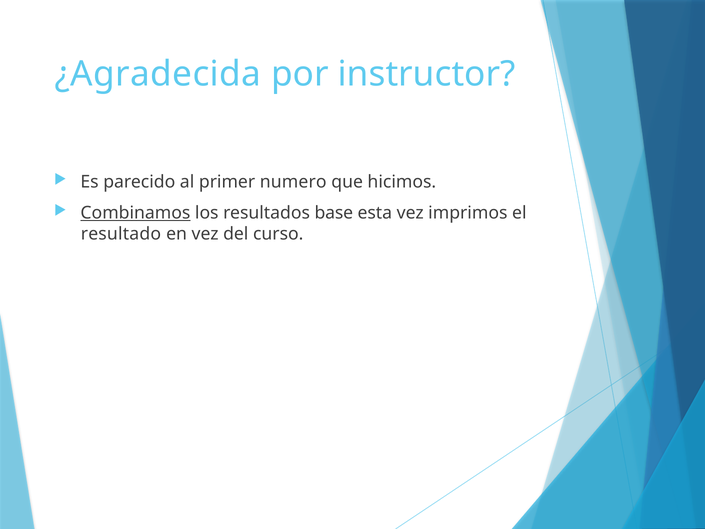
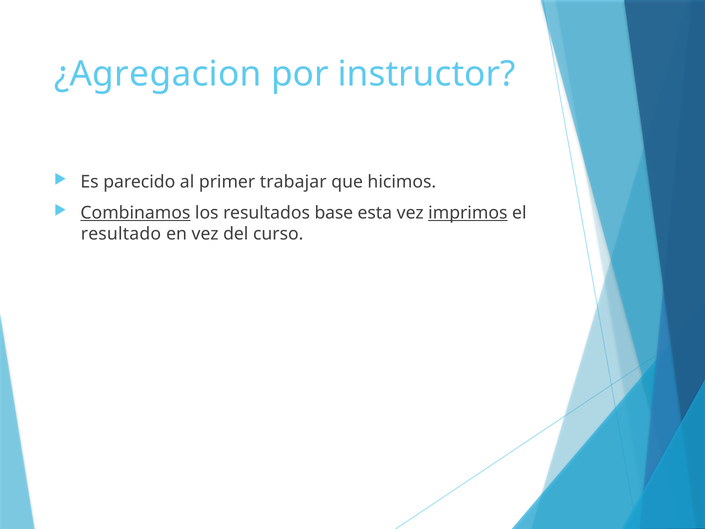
¿Agradecida: ¿Agradecida -> ¿Agregacion
numero: numero -> trabajar
imprimos underline: none -> present
